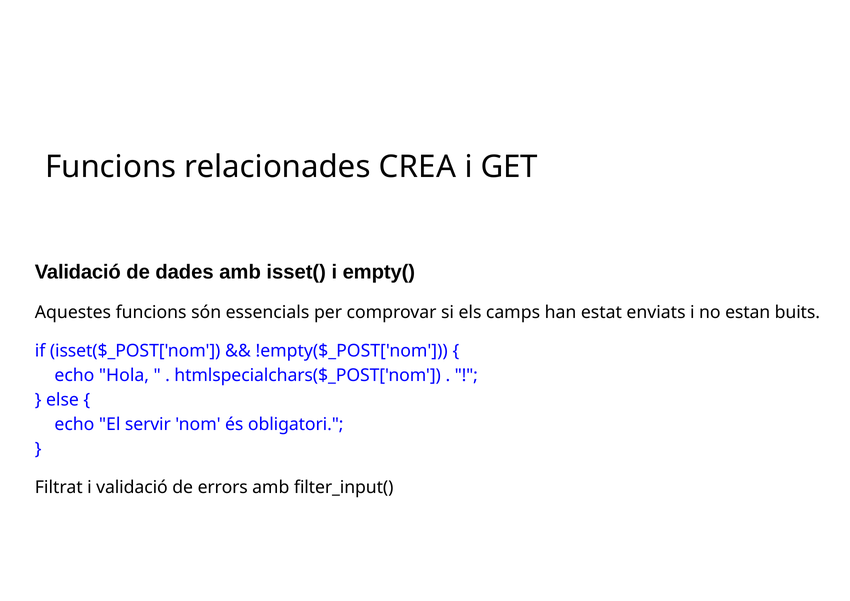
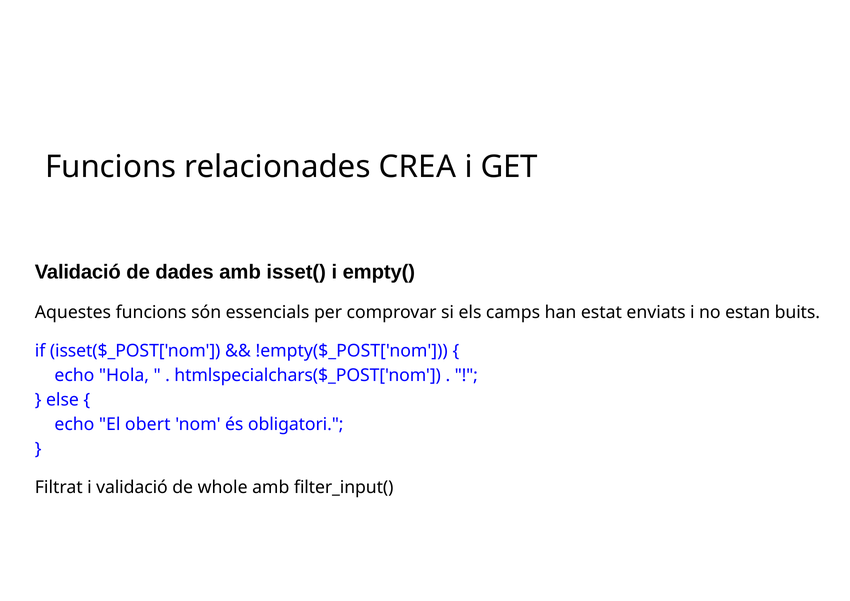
servir: servir -> obert
errors: errors -> whole
